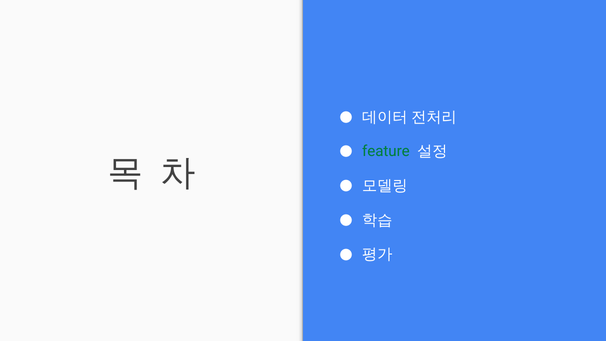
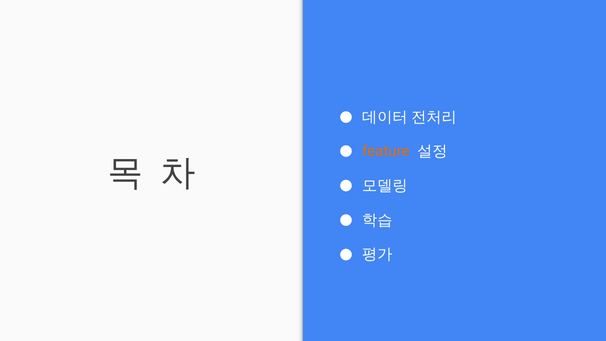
feature colour: green -> orange
